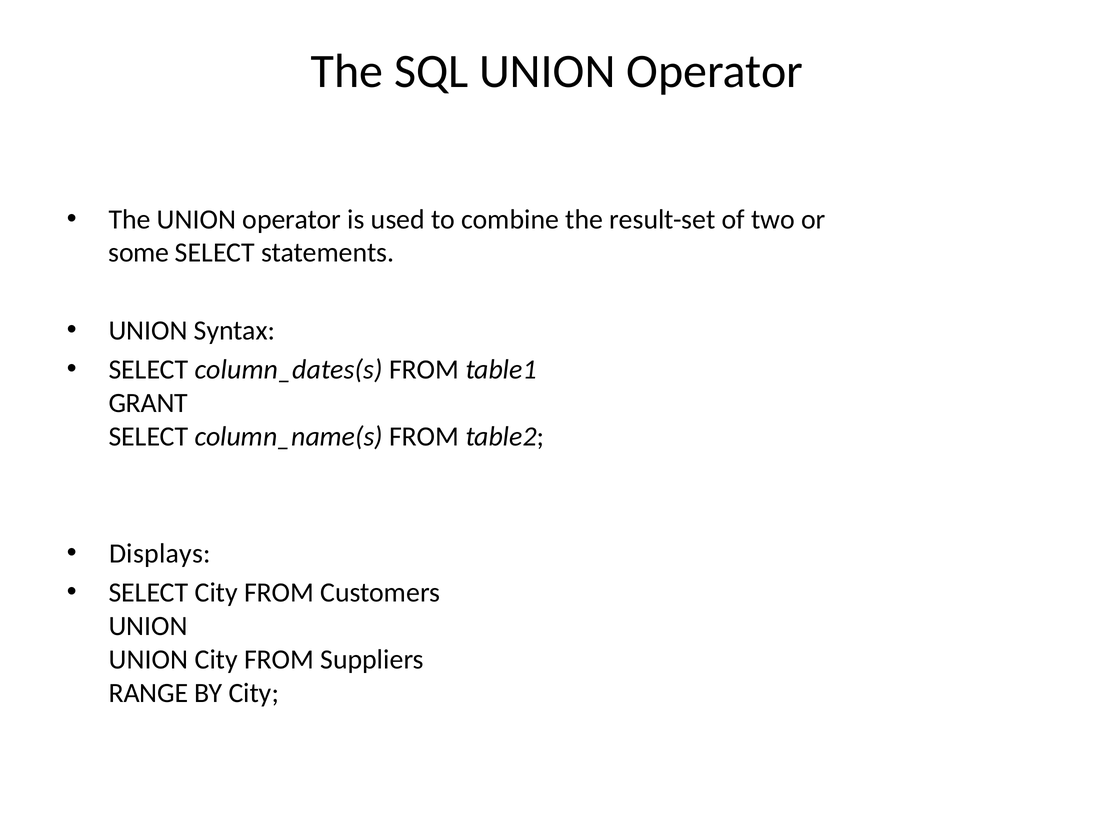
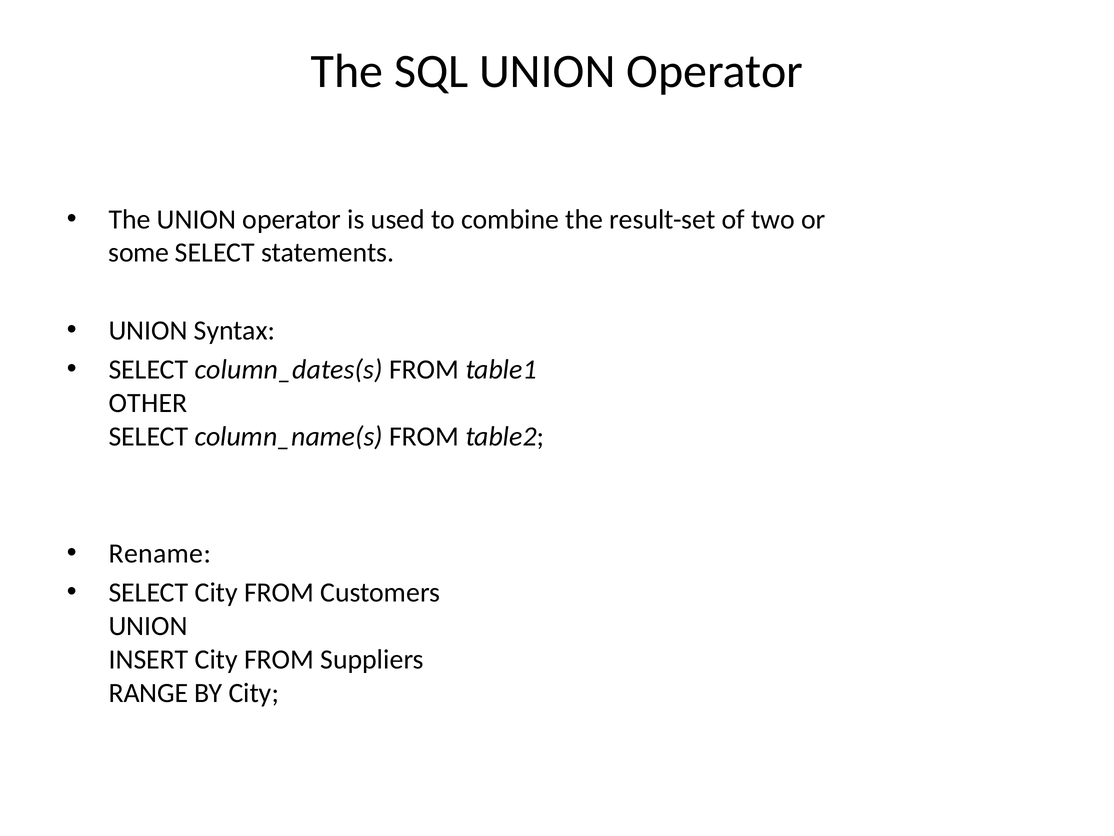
GRANT: GRANT -> OTHER
Displays: Displays -> Rename
UNION at (148, 659): UNION -> INSERT
